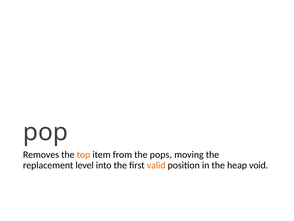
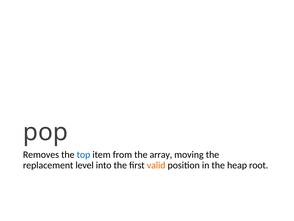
top colour: orange -> blue
pops: pops -> array
void: void -> root
